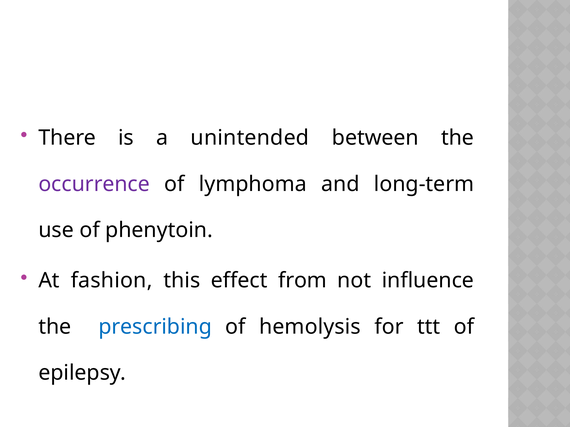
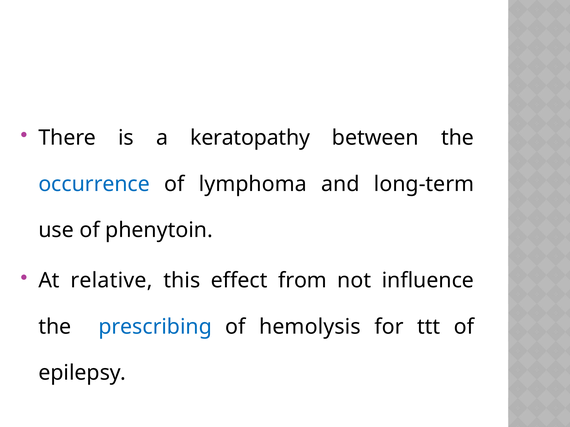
unintended: unintended -> keratopathy
occurrence colour: purple -> blue
fashion: fashion -> relative
